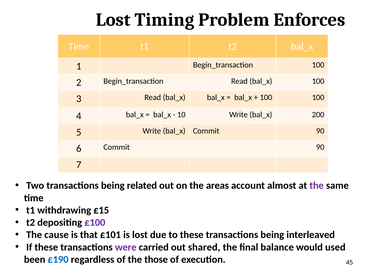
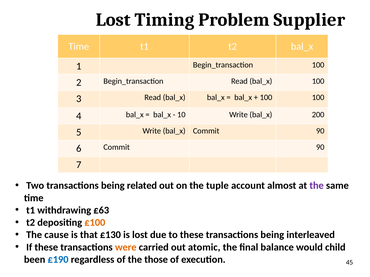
Enforces: Enforces -> Supplier
areas: areas -> tuple
£15: £15 -> £63
£100 colour: purple -> orange
£101: £101 -> £130
were colour: purple -> orange
shared: shared -> atomic
used: used -> child
